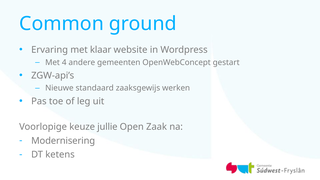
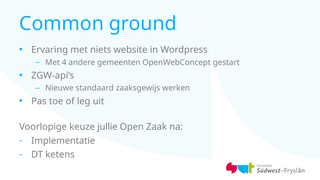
klaar: klaar -> niets
Modernisering: Modernisering -> Implementatie
